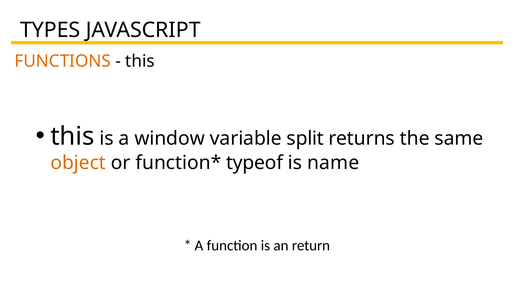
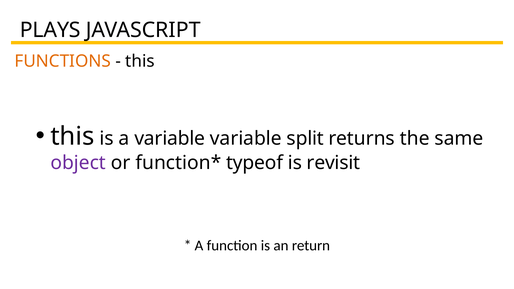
TYPES: TYPES -> PLAYS
a window: window -> variable
object colour: orange -> purple
name: name -> revisit
